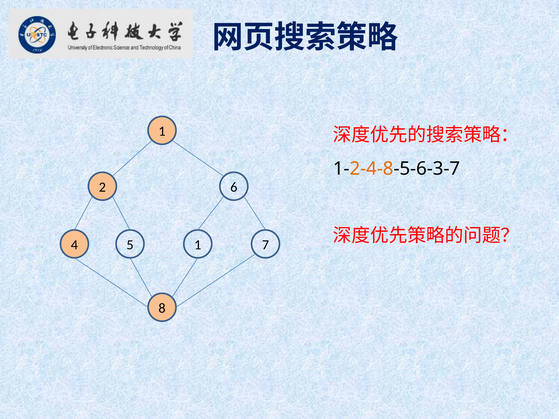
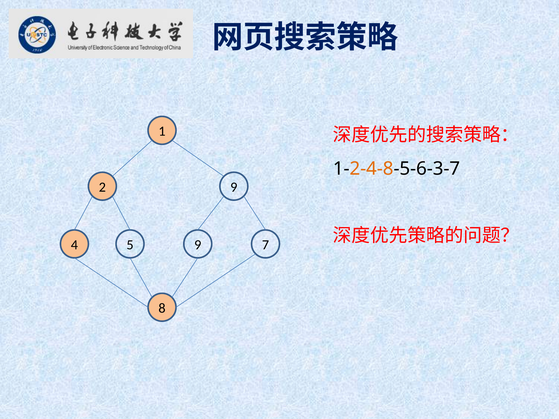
2 6: 6 -> 9
5 1: 1 -> 9
